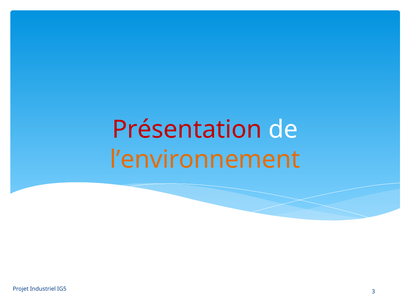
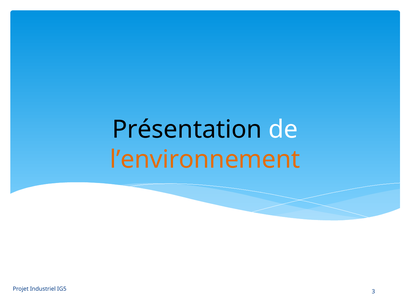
Présentation colour: red -> black
